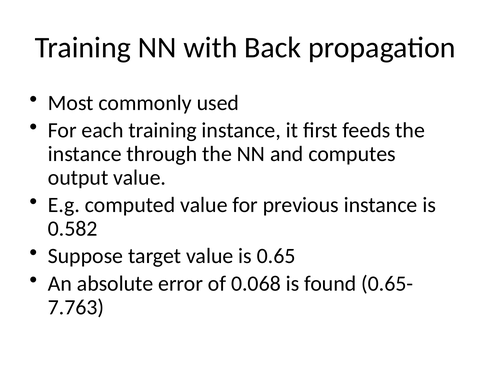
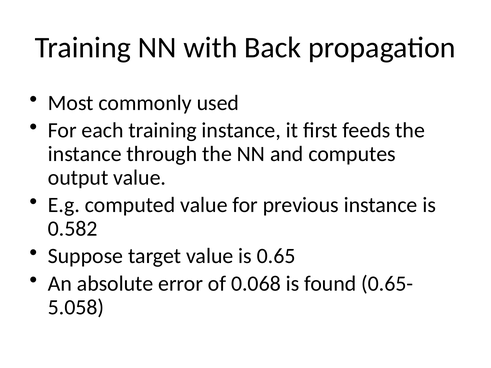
7.763: 7.763 -> 5.058
